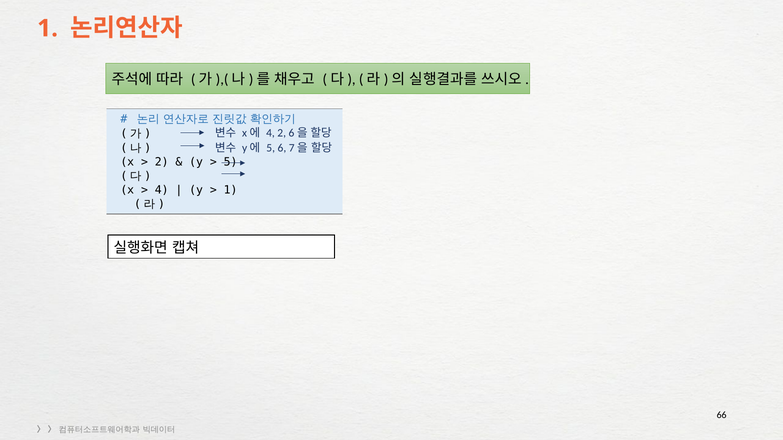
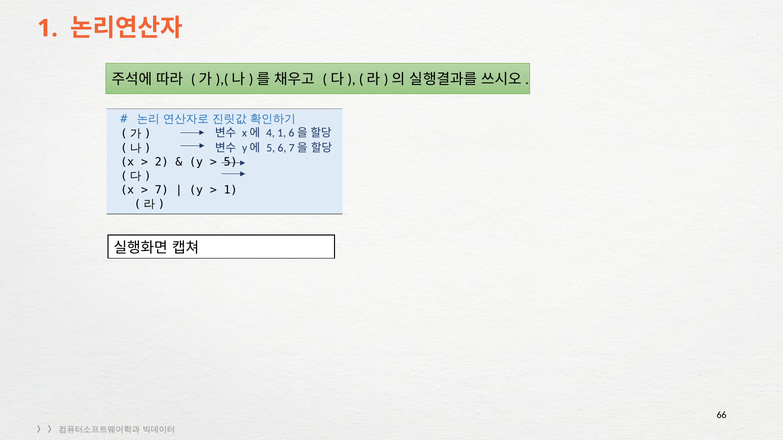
4 2: 2 -> 1
4 at (162, 190): 4 -> 7
